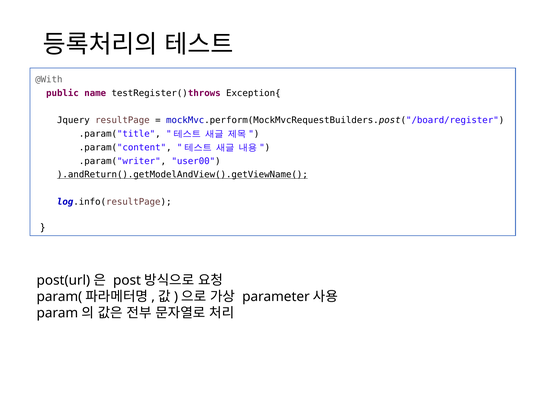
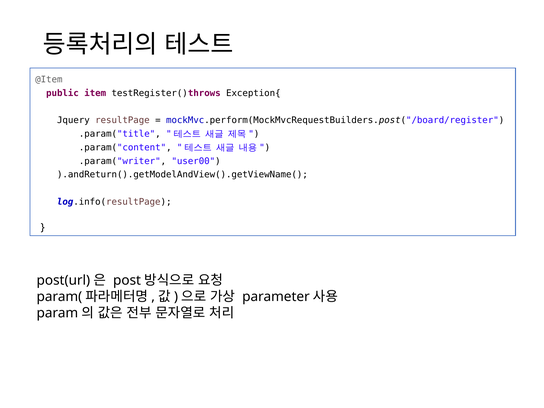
@With: @With -> @Item
name: name -> item
).andReturn().getModelAndView().getViewName( underline: present -> none
